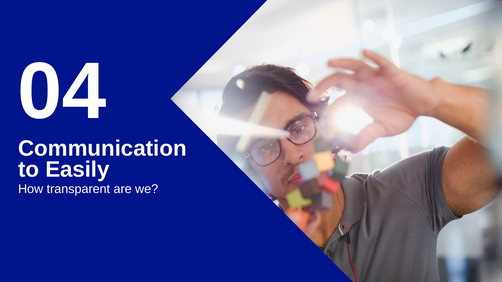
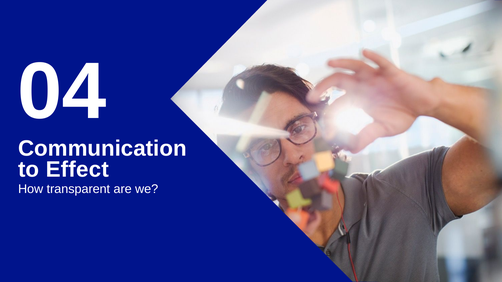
Easily: Easily -> Effect
